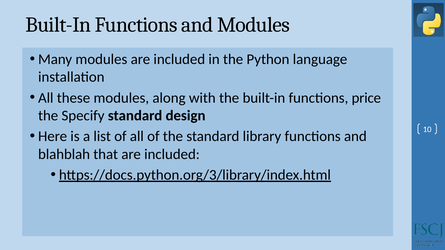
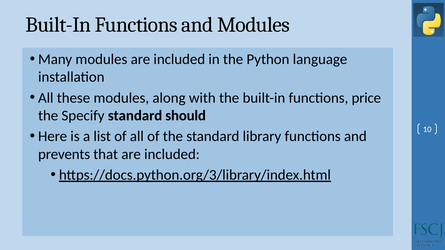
design: design -> should
blahblah: blahblah -> prevents
